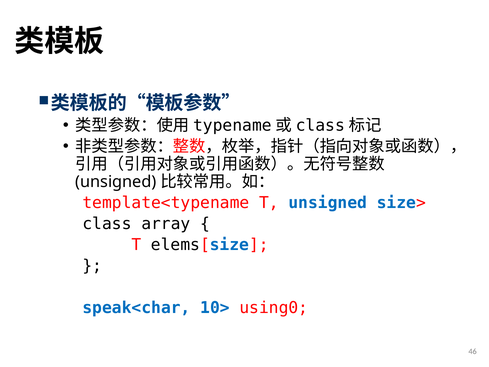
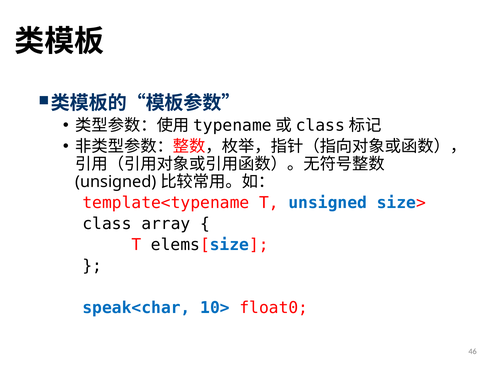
using0: using0 -> float0
